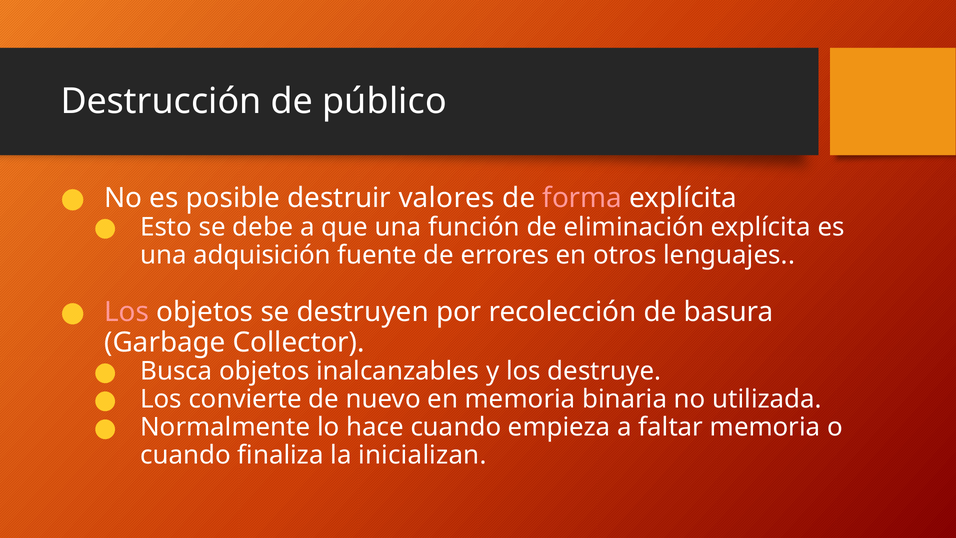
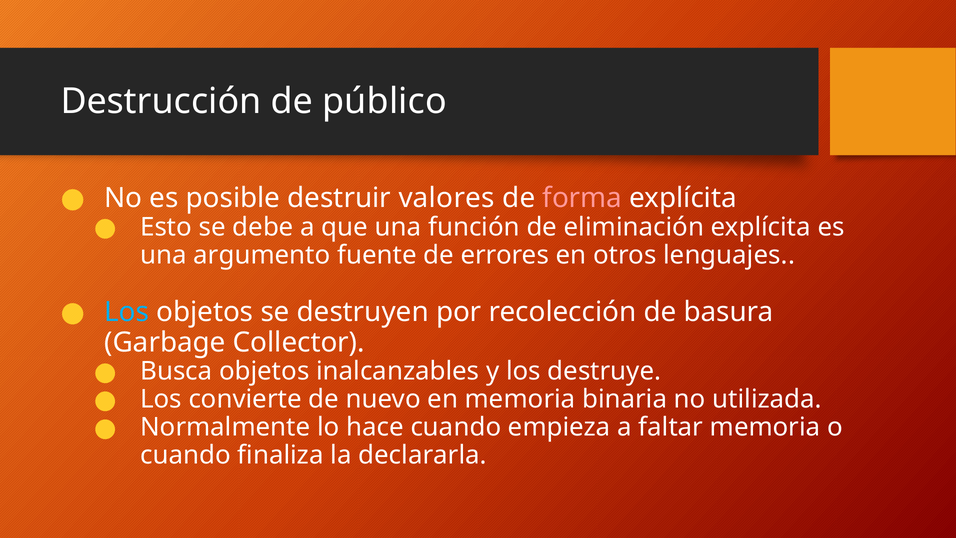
adquisición: adquisición -> argumento
Los at (127, 312) colour: pink -> light blue
inicializan: inicializan -> declararla
